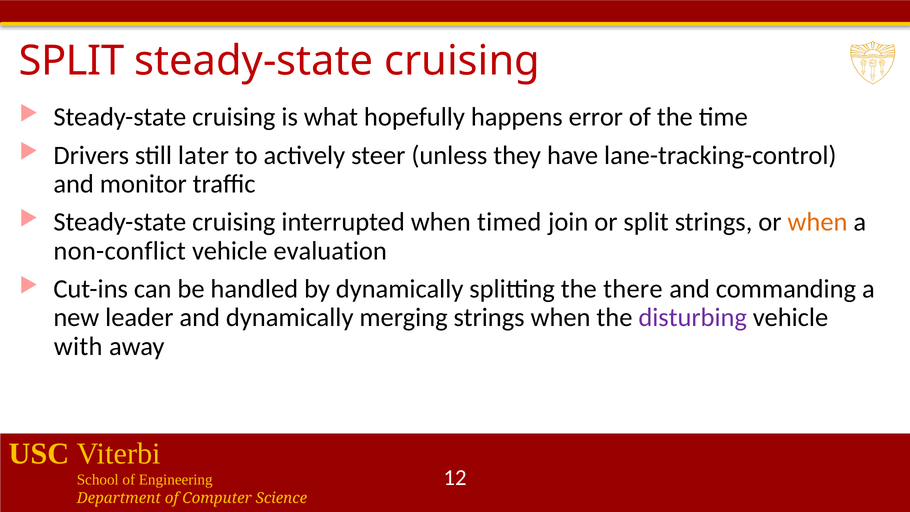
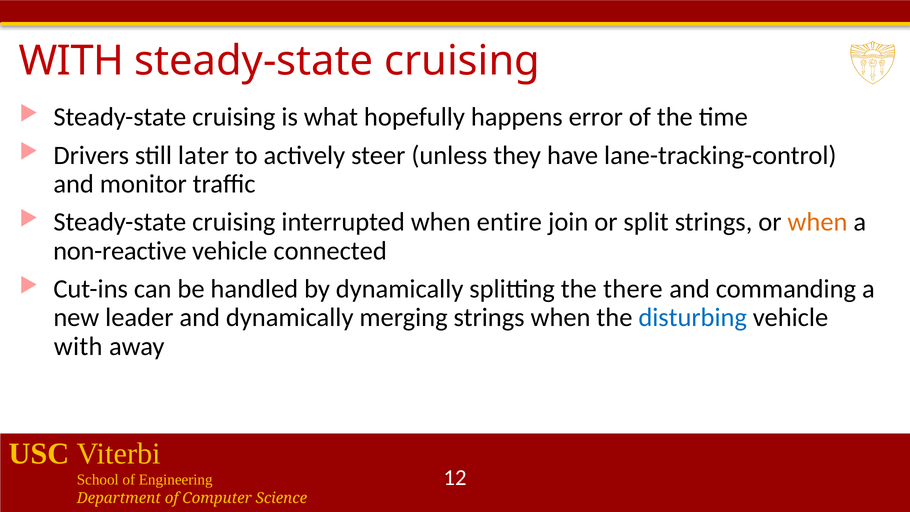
SPLIT at (71, 61): SPLIT -> WITH
timed: timed -> entire
non-conflict: non-conflict -> non-reactive
evaluation: evaluation -> connected
disturbing colour: purple -> blue
